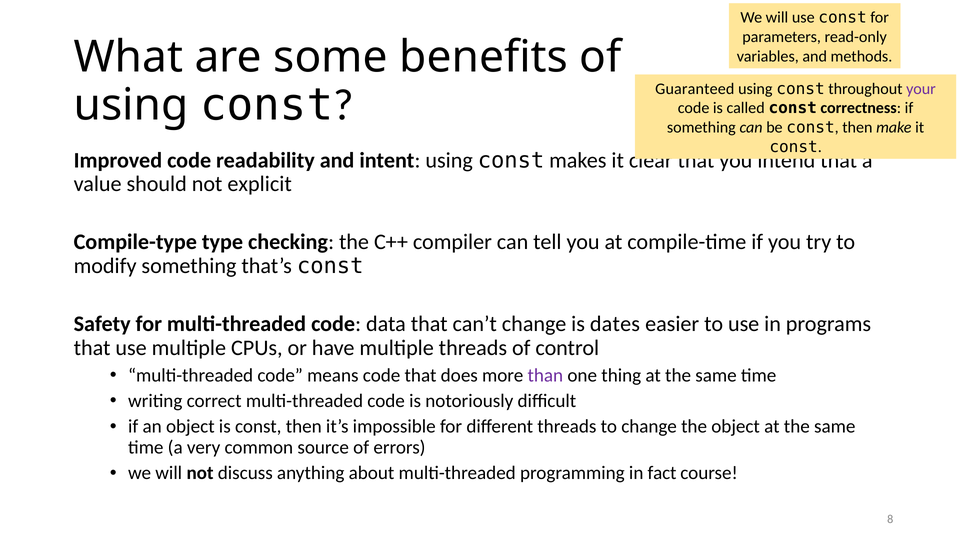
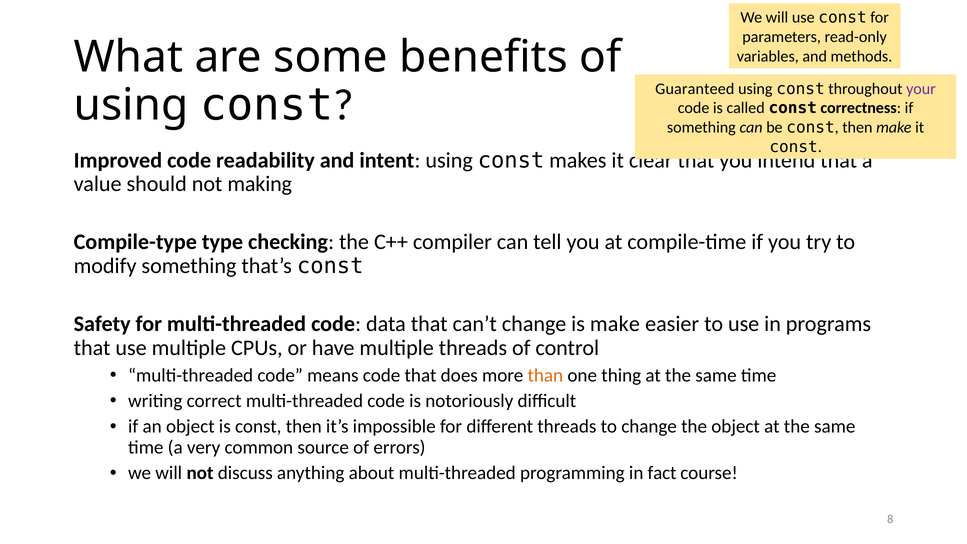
explicit: explicit -> making
is dates: dates -> make
than colour: purple -> orange
